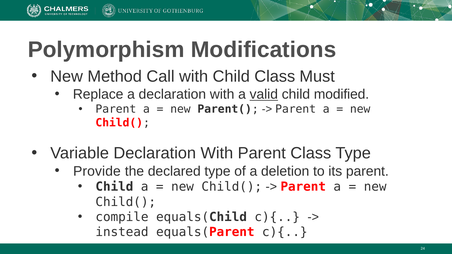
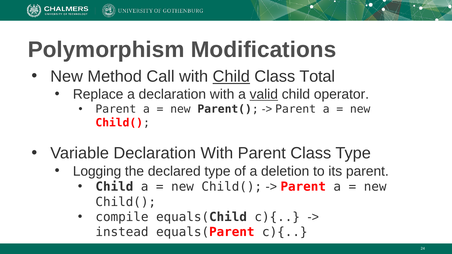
Child at (231, 77) underline: none -> present
Must: Must -> Total
modified: modified -> operator
Provide: Provide -> Logging
